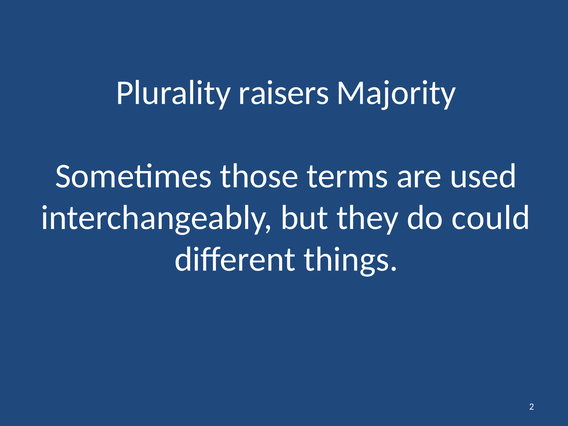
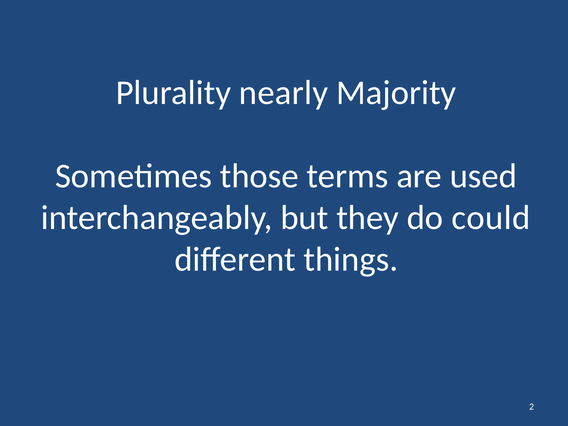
raisers: raisers -> nearly
